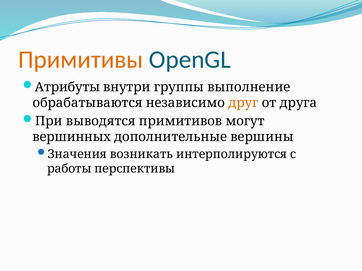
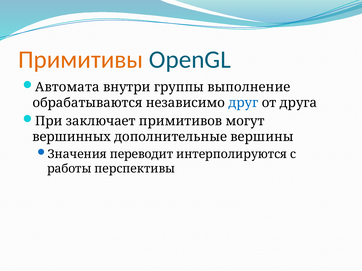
Атрибуты: Атрибуты -> Автомата
друг colour: orange -> blue
выводятся: выводятся -> заключает
возникать: возникать -> переводит
